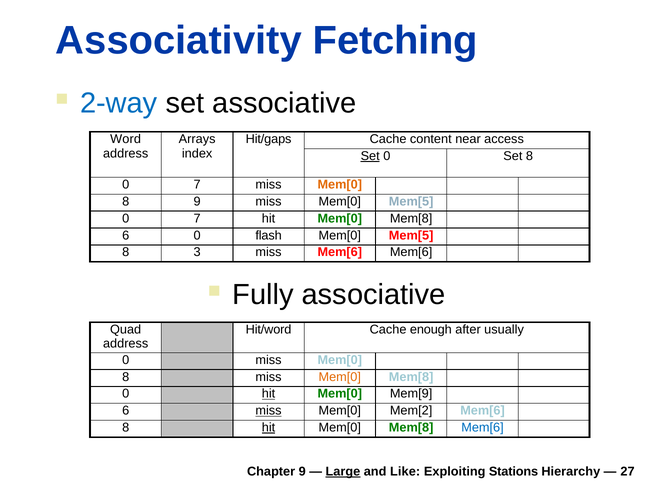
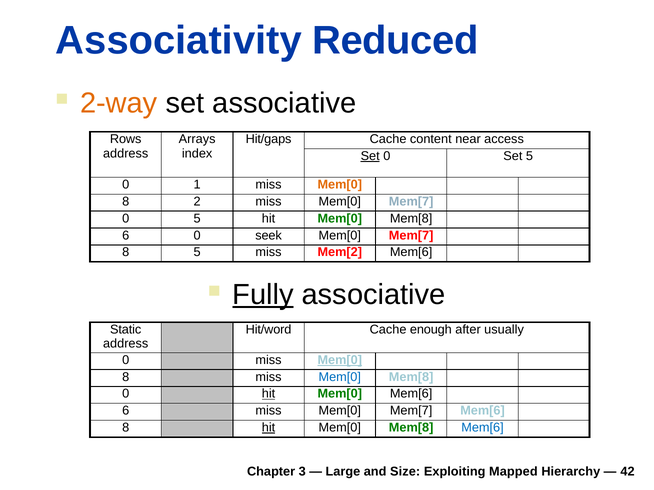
Fetching: Fetching -> Reduced
2-way colour: blue -> orange
Word: Word -> Rows
Set 8: 8 -> 5
7 at (197, 185): 7 -> 1
8 9: 9 -> 2
Mem[5 at (411, 202): Mem[5 -> Mem[7
7 at (197, 219): 7 -> 5
flash: flash -> seek
Mem[5 at (411, 236): Mem[5 -> Mem[7
8 3: 3 -> 5
miss Mem[6: Mem[6 -> Mem[2
Fully underline: none -> present
Quad: Quad -> Static
Mem[0 at (340, 360) underline: none -> present
Mem[0 at (340, 377) colour: orange -> blue
Mem[0 Mem[9: Mem[9 -> Mem[6
miss at (268, 411) underline: present -> none
Mem[2 at (411, 411): Mem[2 -> Mem[7
Chapter 9: 9 -> 3
Large underline: present -> none
Like: Like -> Size
Stations: Stations -> Mapped
27: 27 -> 42
